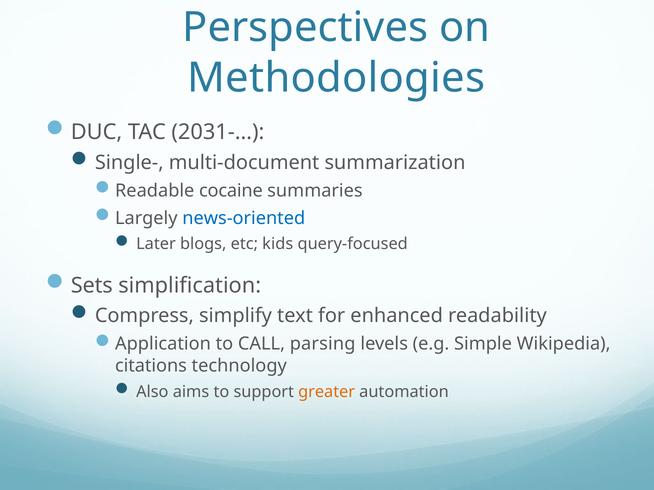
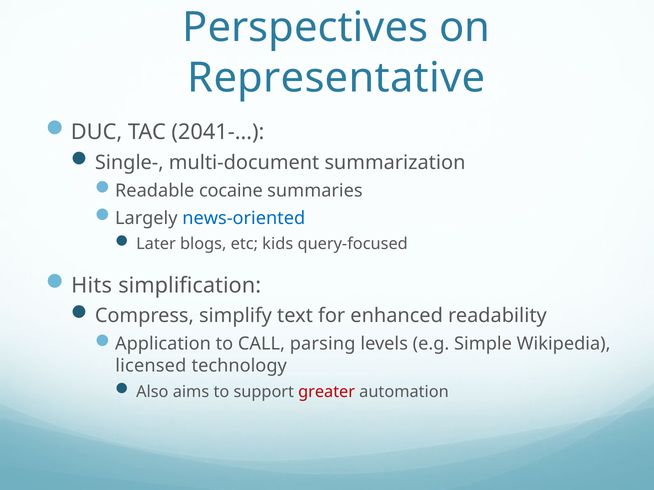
Methodologies: Methodologies -> Representative
2031-…: 2031-… -> 2041-…
Sets: Sets -> Hits
citations: citations -> licensed
greater colour: orange -> red
